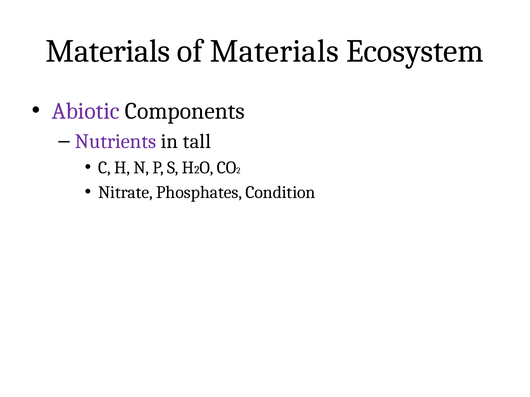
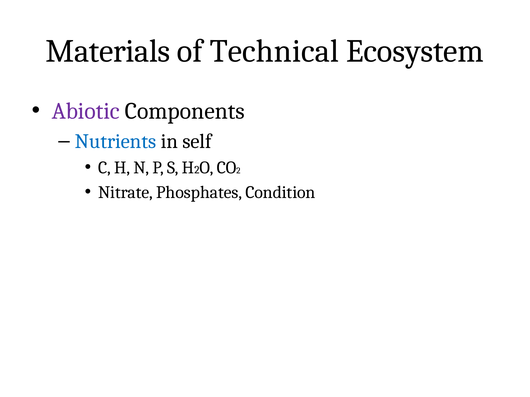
of Materials: Materials -> Technical
Nutrients colour: purple -> blue
tall: tall -> self
